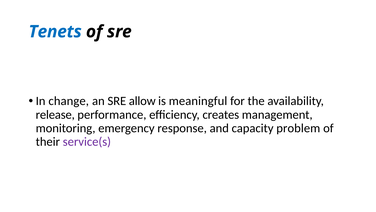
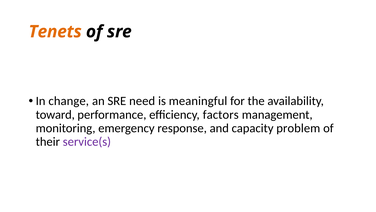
Tenets colour: blue -> orange
allow: allow -> need
release: release -> toward
creates: creates -> factors
